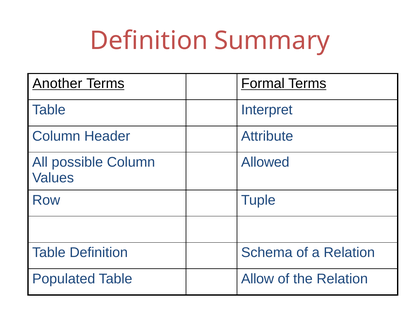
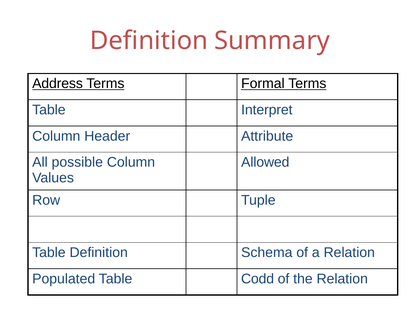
Another: Another -> Address
Allow: Allow -> Codd
